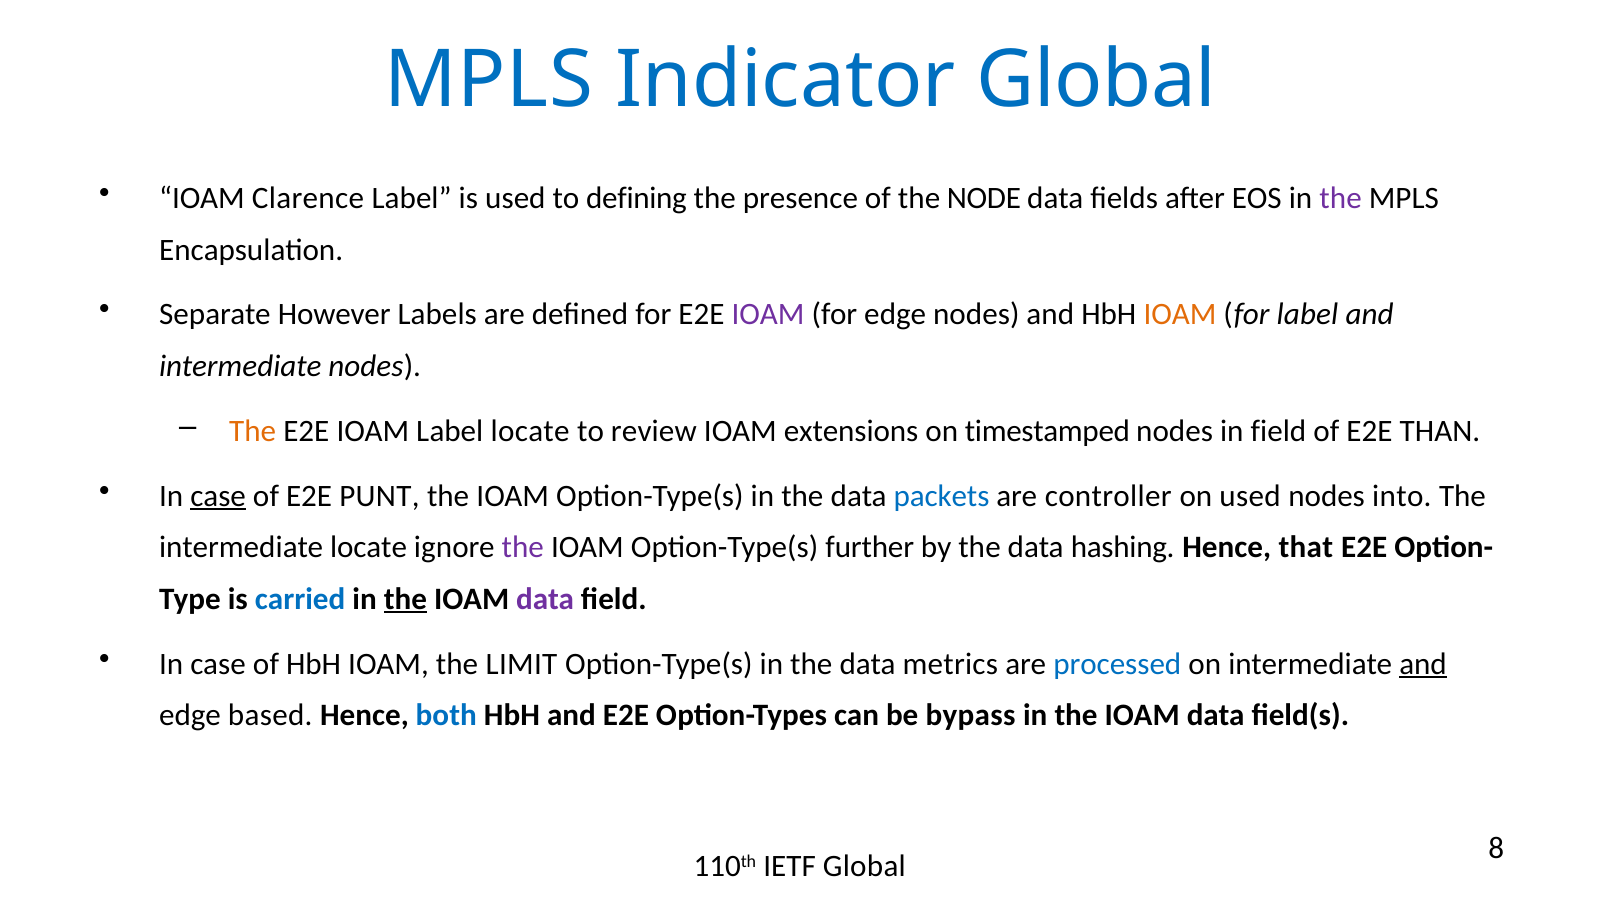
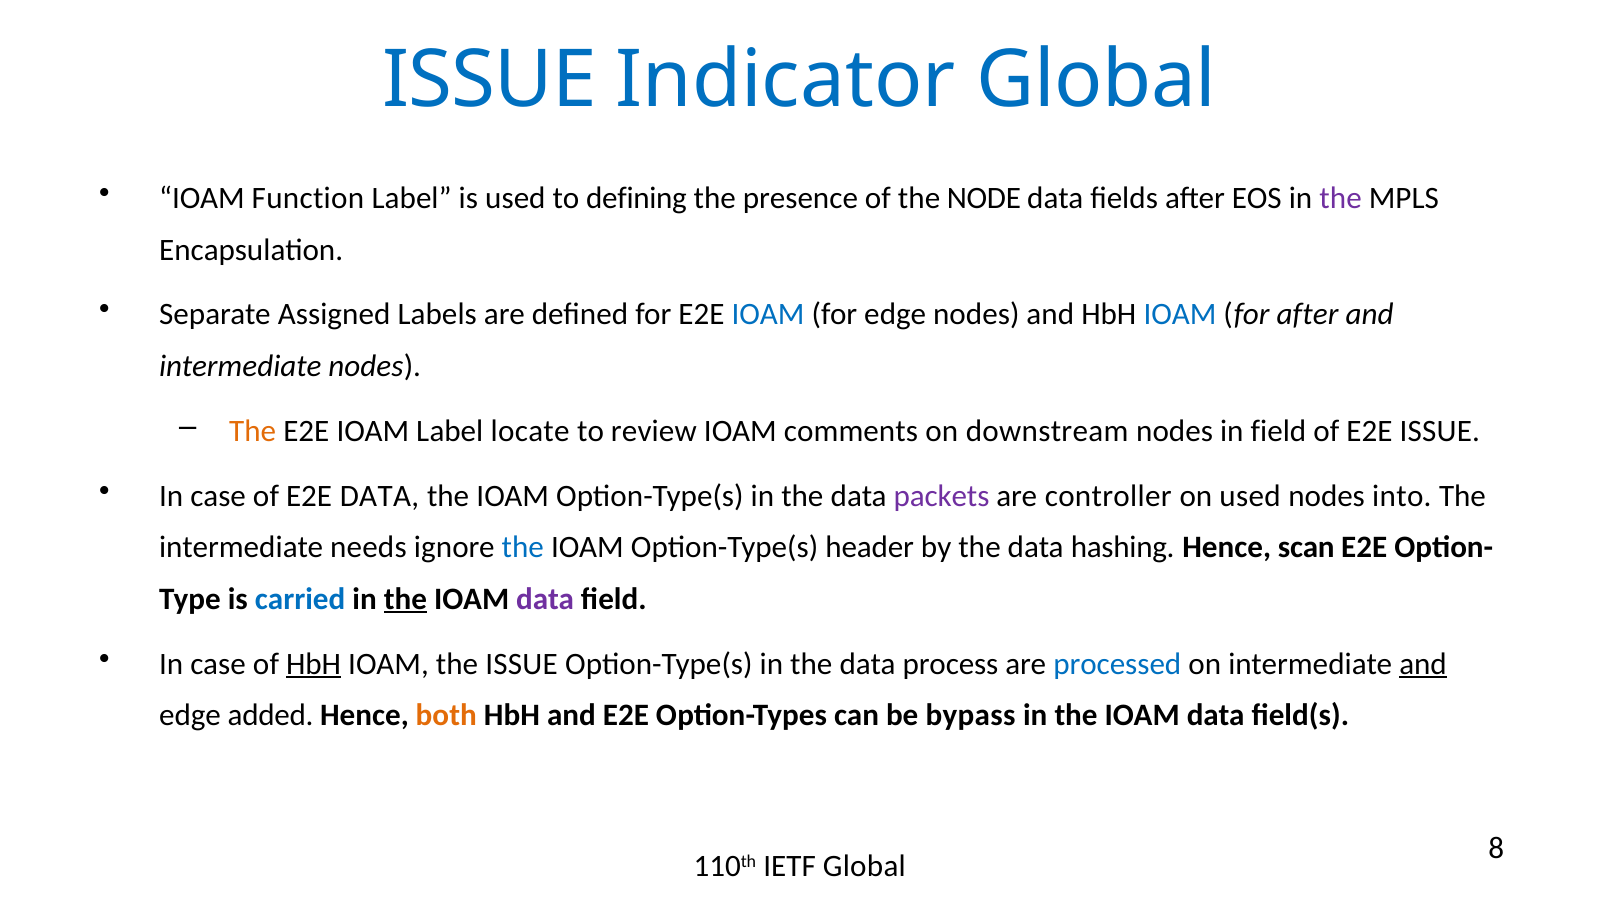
MPLS at (489, 81): MPLS -> ISSUE
Clarence: Clarence -> Function
However: However -> Assigned
IOAM at (768, 315) colour: purple -> blue
IOAM at (1180, 315) colour: orange -> blue
for label: label -> after
extensions: extensions -> comments
timestamped: timestamped -> downstream
E2E THAN: THAN -> ISSUE
case at (218, 496) underline: present -> none
E2E PUNT: PUNT -> DATA
packets colour: blue -> purple
intermediate locate: locate -> needs
the at (523, 547) colour: purple -> blue
further: further -> header
that: that -> scan
HbH at (314, 664) underline: none -> present
the LIMIT: LIMIT -> ISSUE
metrics: metrics -> process
based: based -> added
both colour: blue -> orange
